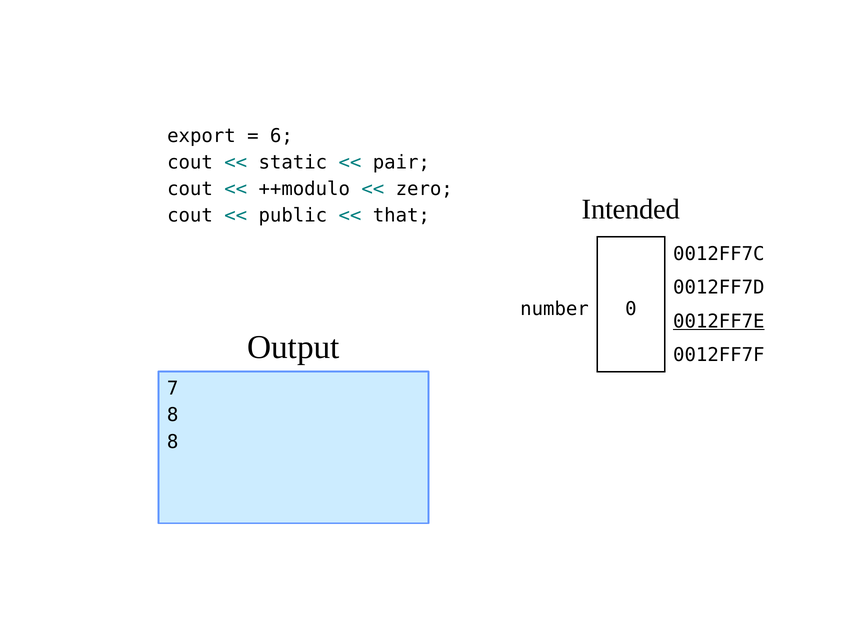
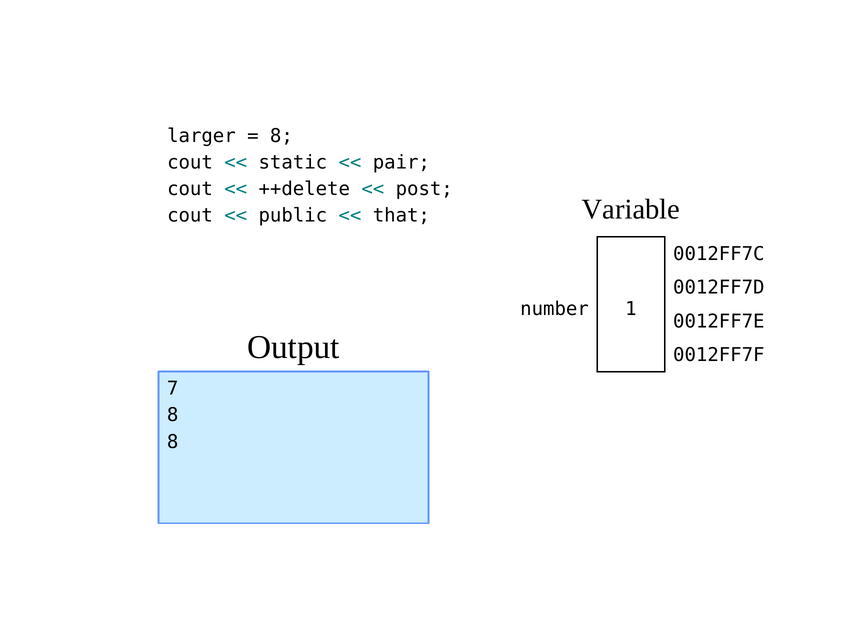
export: export -> larger
6 at (281, 136): 6 -> 8
++modulo: ++modulo -> ++delete
zero: zero -> post
Intended: Intended -> Variable
0: 0 -> 1
0012FF7E underline: present -> none
